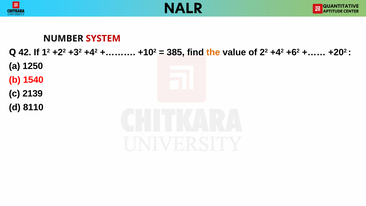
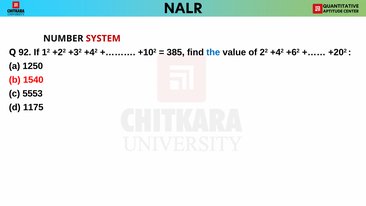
42: 42 -> 92
the colour: orange -> blue
2139: 2139 -> 5553
8110: 8110 -> 1175
